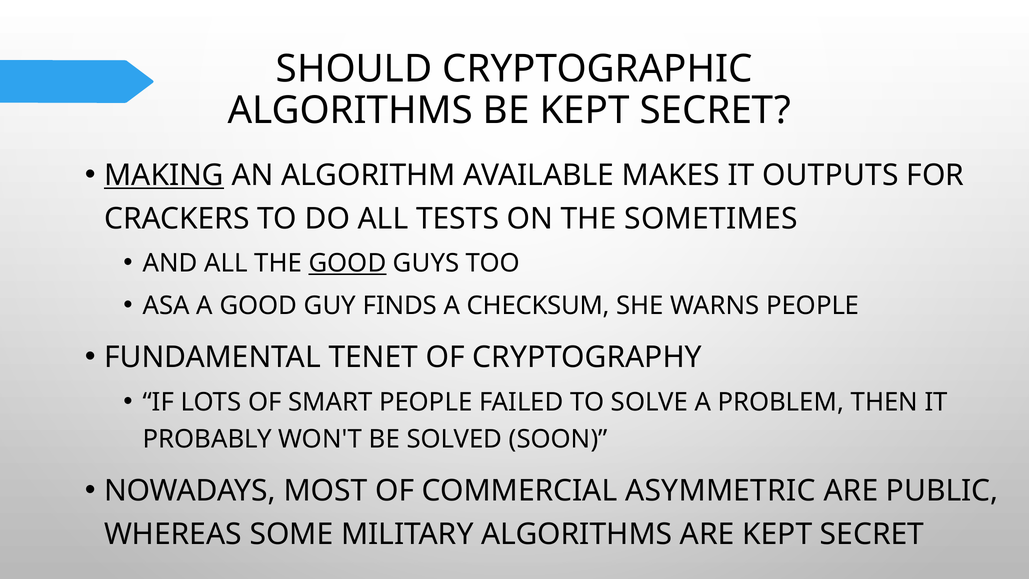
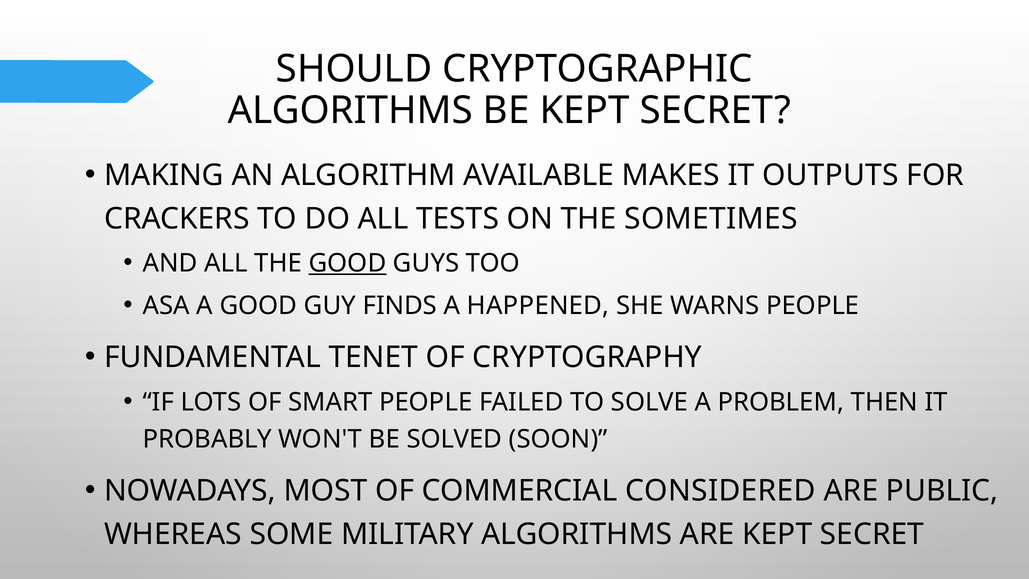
MAKING underline: present -> none
CHECKSUM: CHECKSUM -> HAPPENED
ASYMMETRIC: ASYMMETRIC -> CONSIDERED
